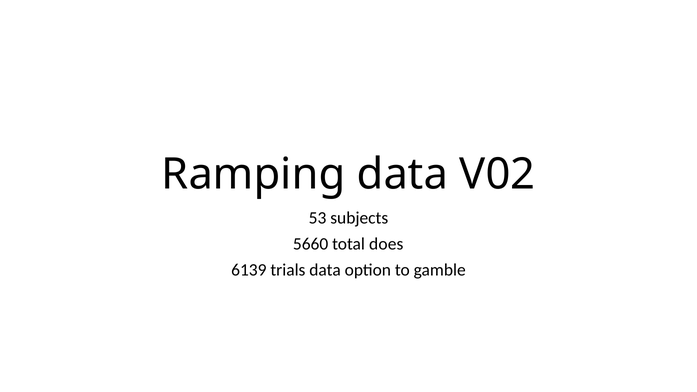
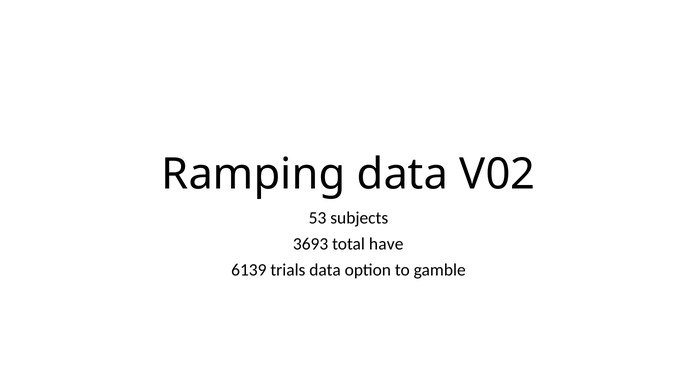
5660: 5660 -> 3693
does: does -> have
